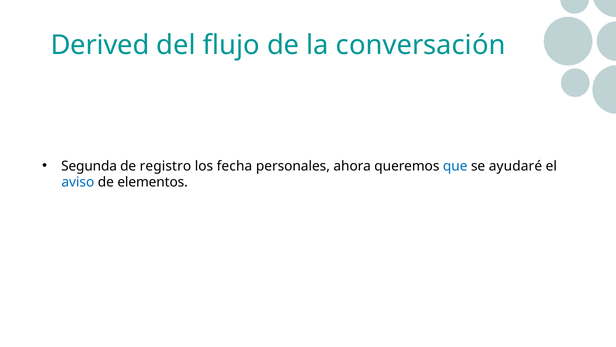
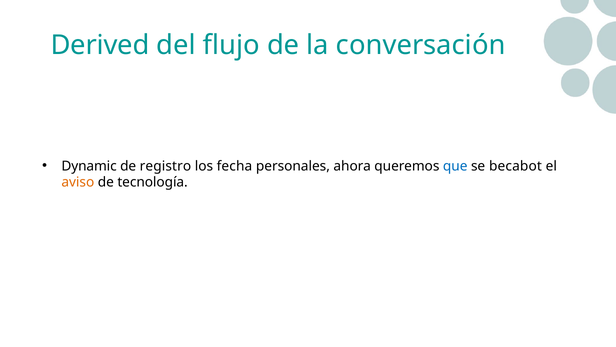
Segunda: Segunda -> Dynamic
ayudaré: ayudaré -> becabot
aviso colour: blue -> orange
elementos: elementos -> tecnología
